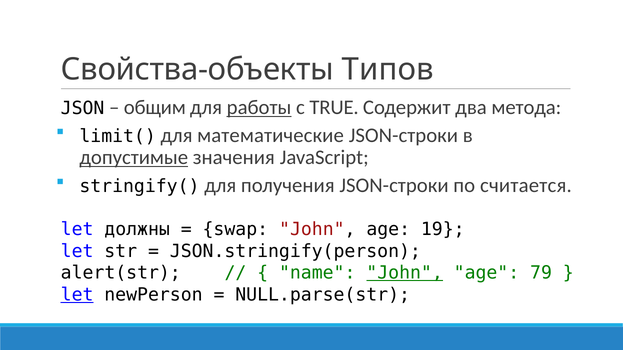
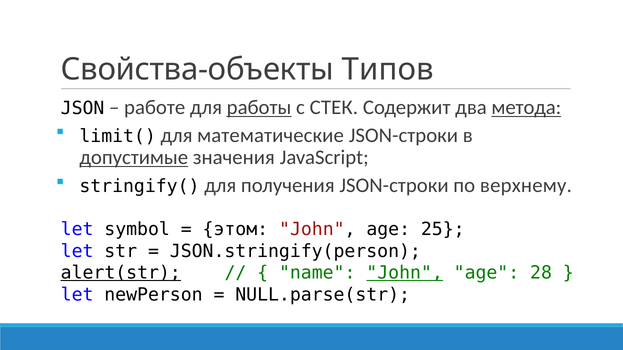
общим: общим -> работе
TRUE: TRUE -> СТЕК
метода underline: none -> present
считается: считается -> верхнему
должны: должны -> symbol
swap: swap -> этом
19: 19 -> 25
alert(str underline: none -> present
79: 79 -> 28
let at (77, 295) underline: present -> none
